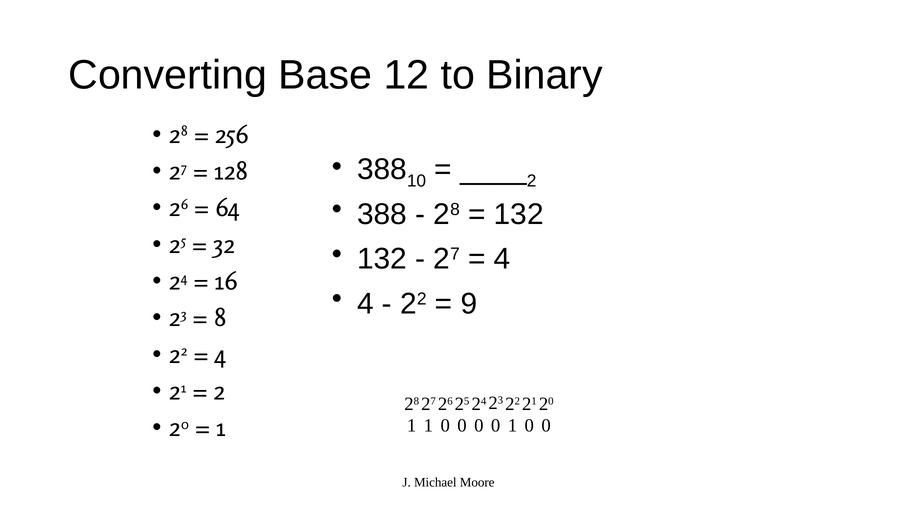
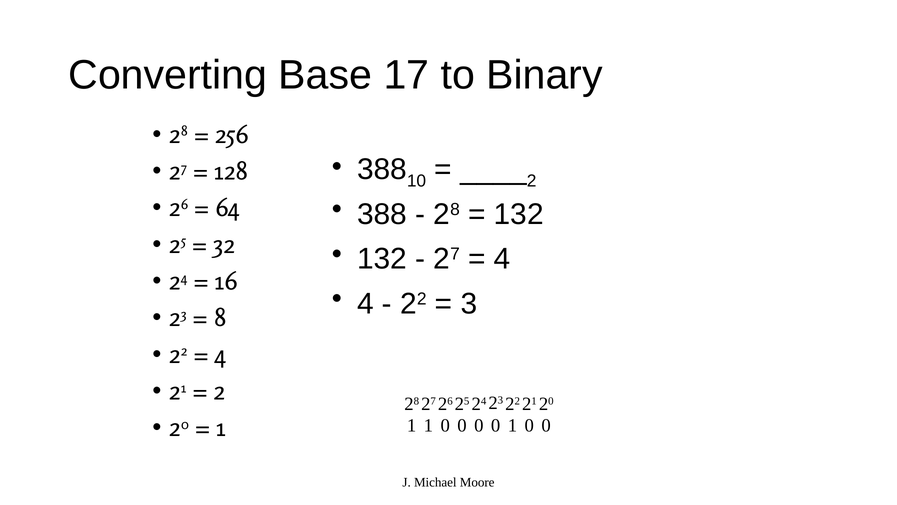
12: 12 -> 17
9: 9 -> 3
